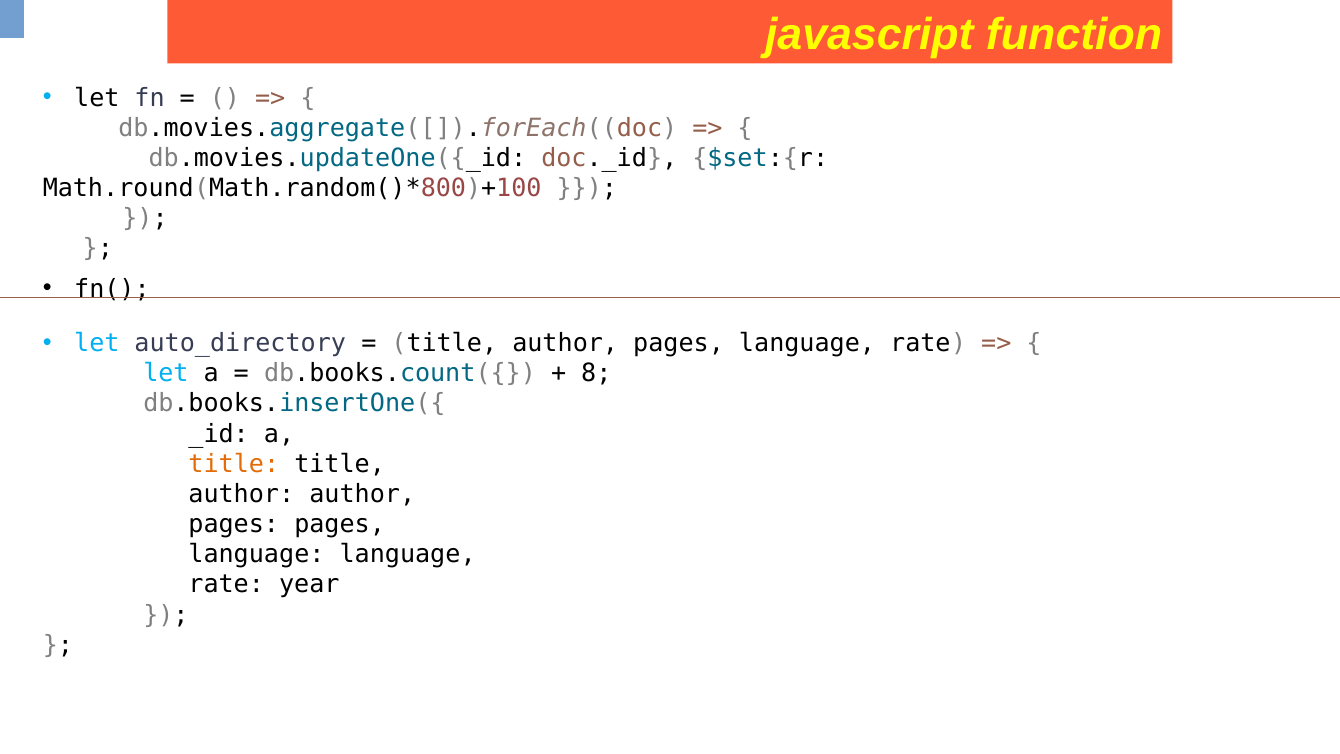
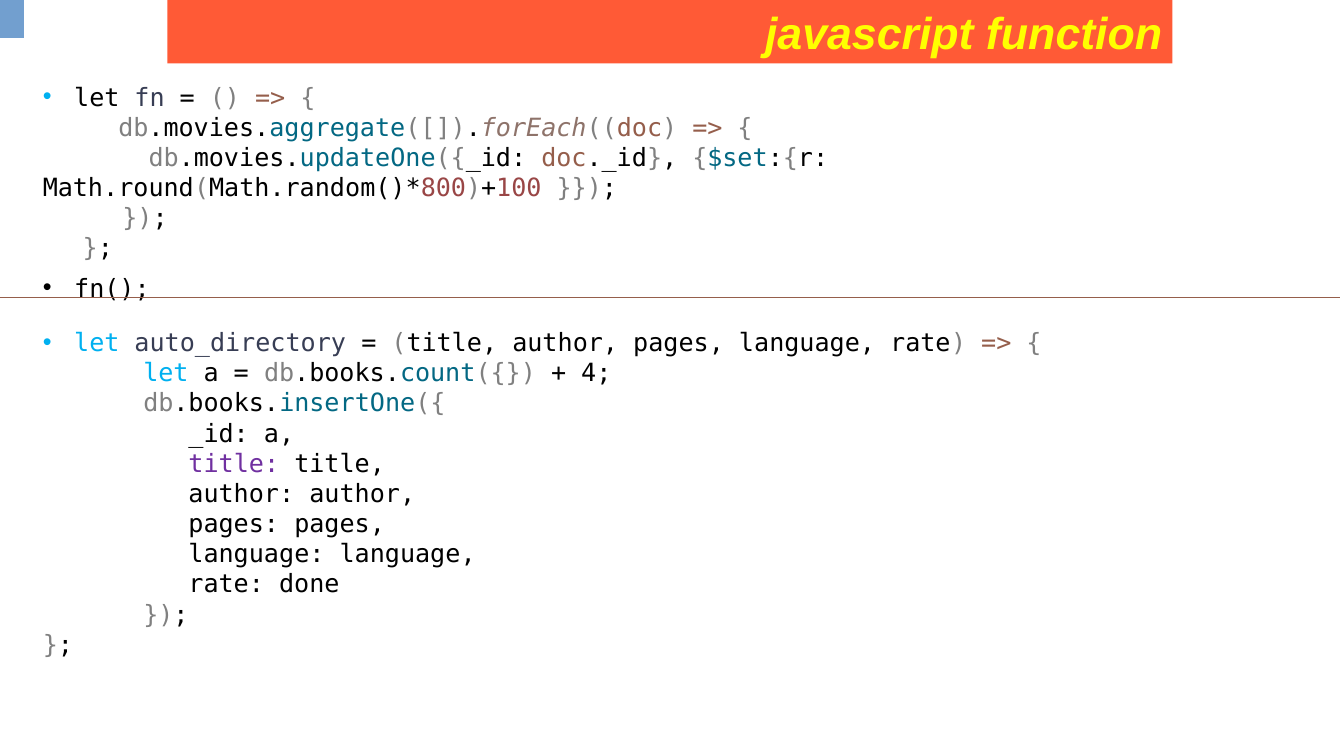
8: 8 -> 4
title at (234, 464) colour: orange -> purple
year: year -> done
